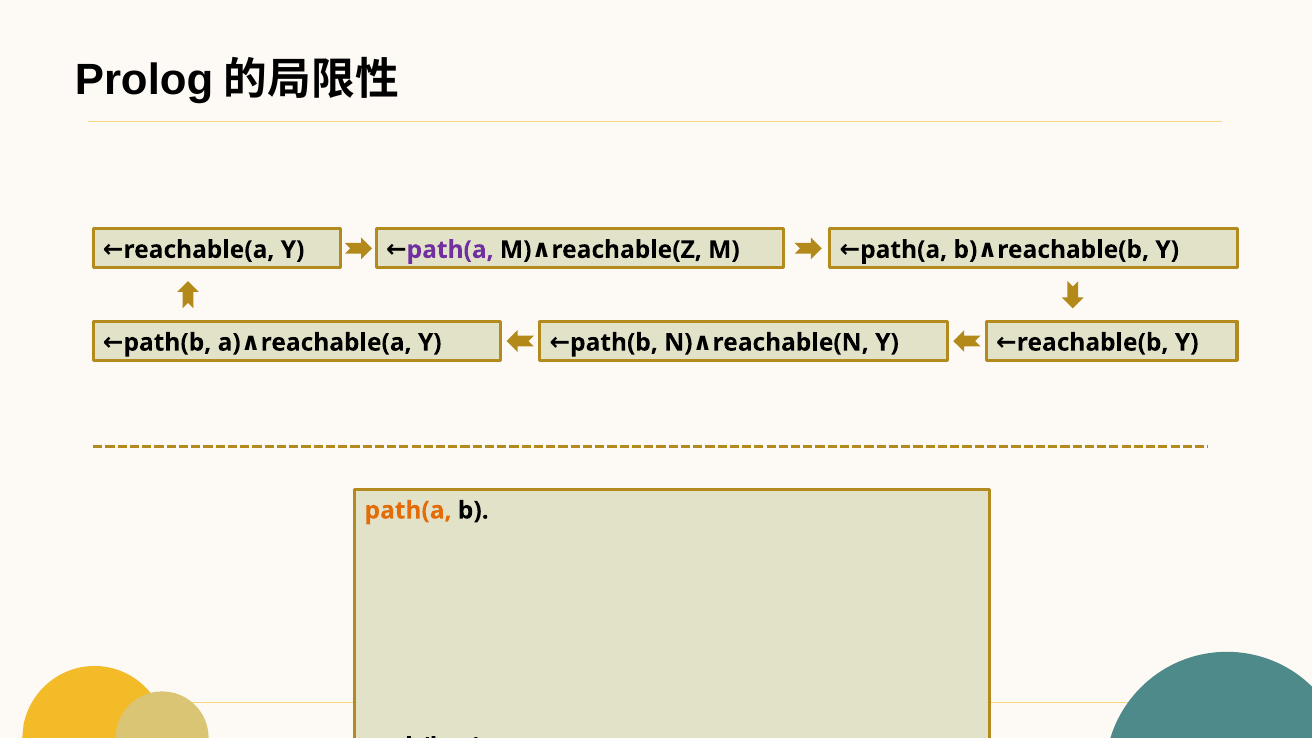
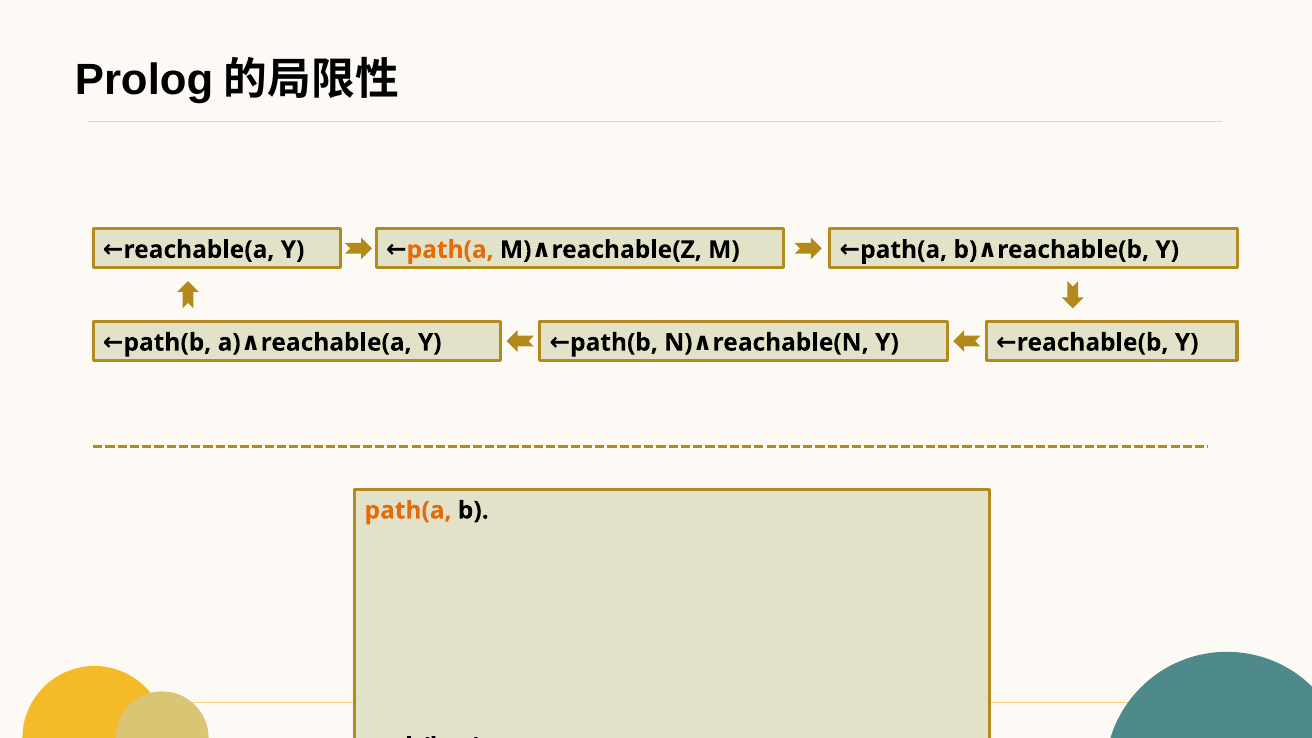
path(a at (450, 250) colour: purple -> orange
